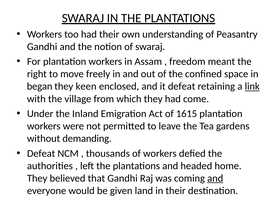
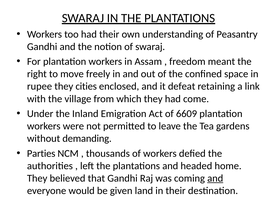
began: began -> rupee
keen: keen -> cities
link underline: present -> none
1615: 1615 -> 6609
Defeat at (41, 154): Defeat -> Parties
